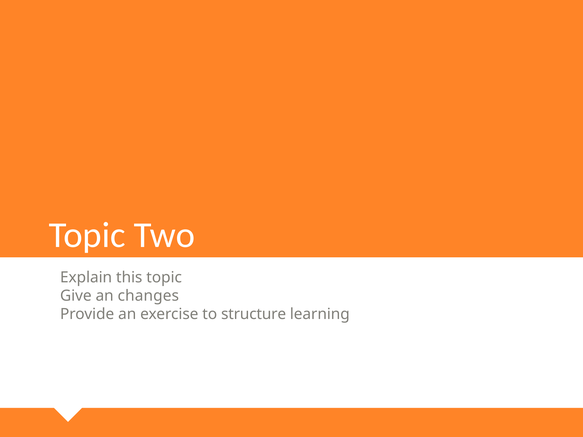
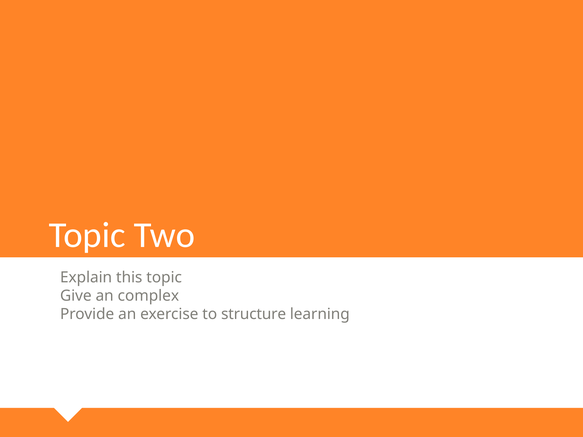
changes: changes -> complex
